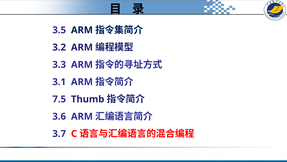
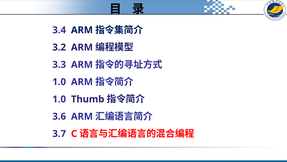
3.5: 3.5 -> 3.4
3.1 at (59, 82): 3.1 -> 1.0
7.5 at (59, 99): 7.5 -> 1.0
